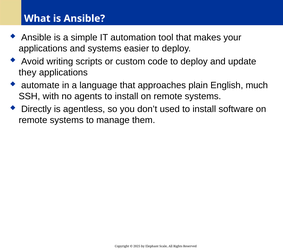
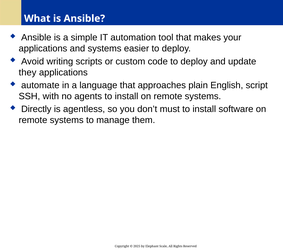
much: much -> script
used: used -> must
